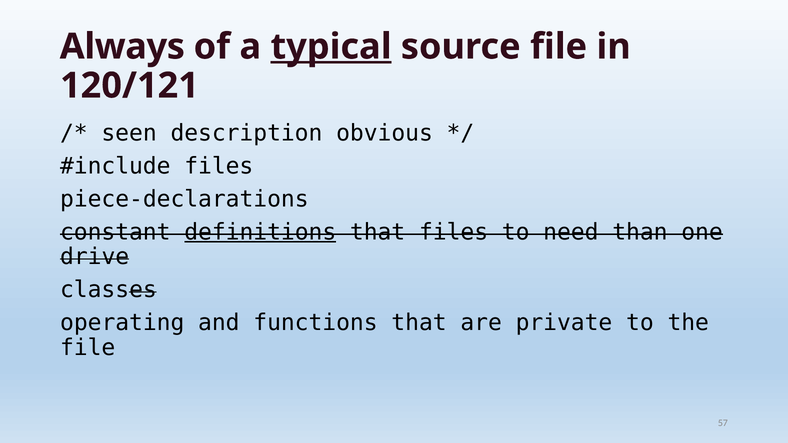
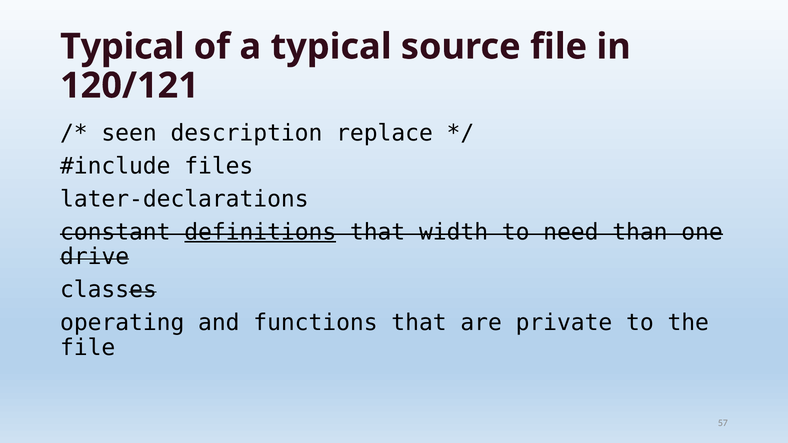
Always at (122, 47): Always -> Typical
typical at (331, 47) underline: present -> none
obvious: obvious -> replace
piece-declarations: piece-declarations -> later-declarations
that files: files -> width
